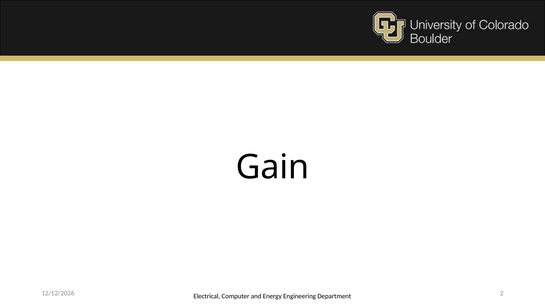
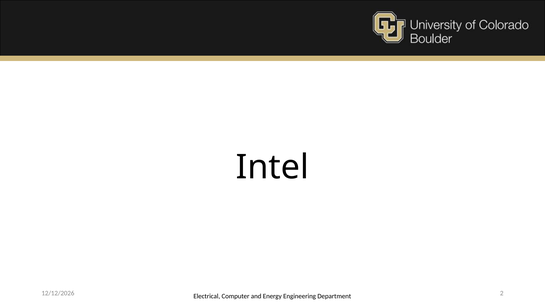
Gain: Gain -> Intel
